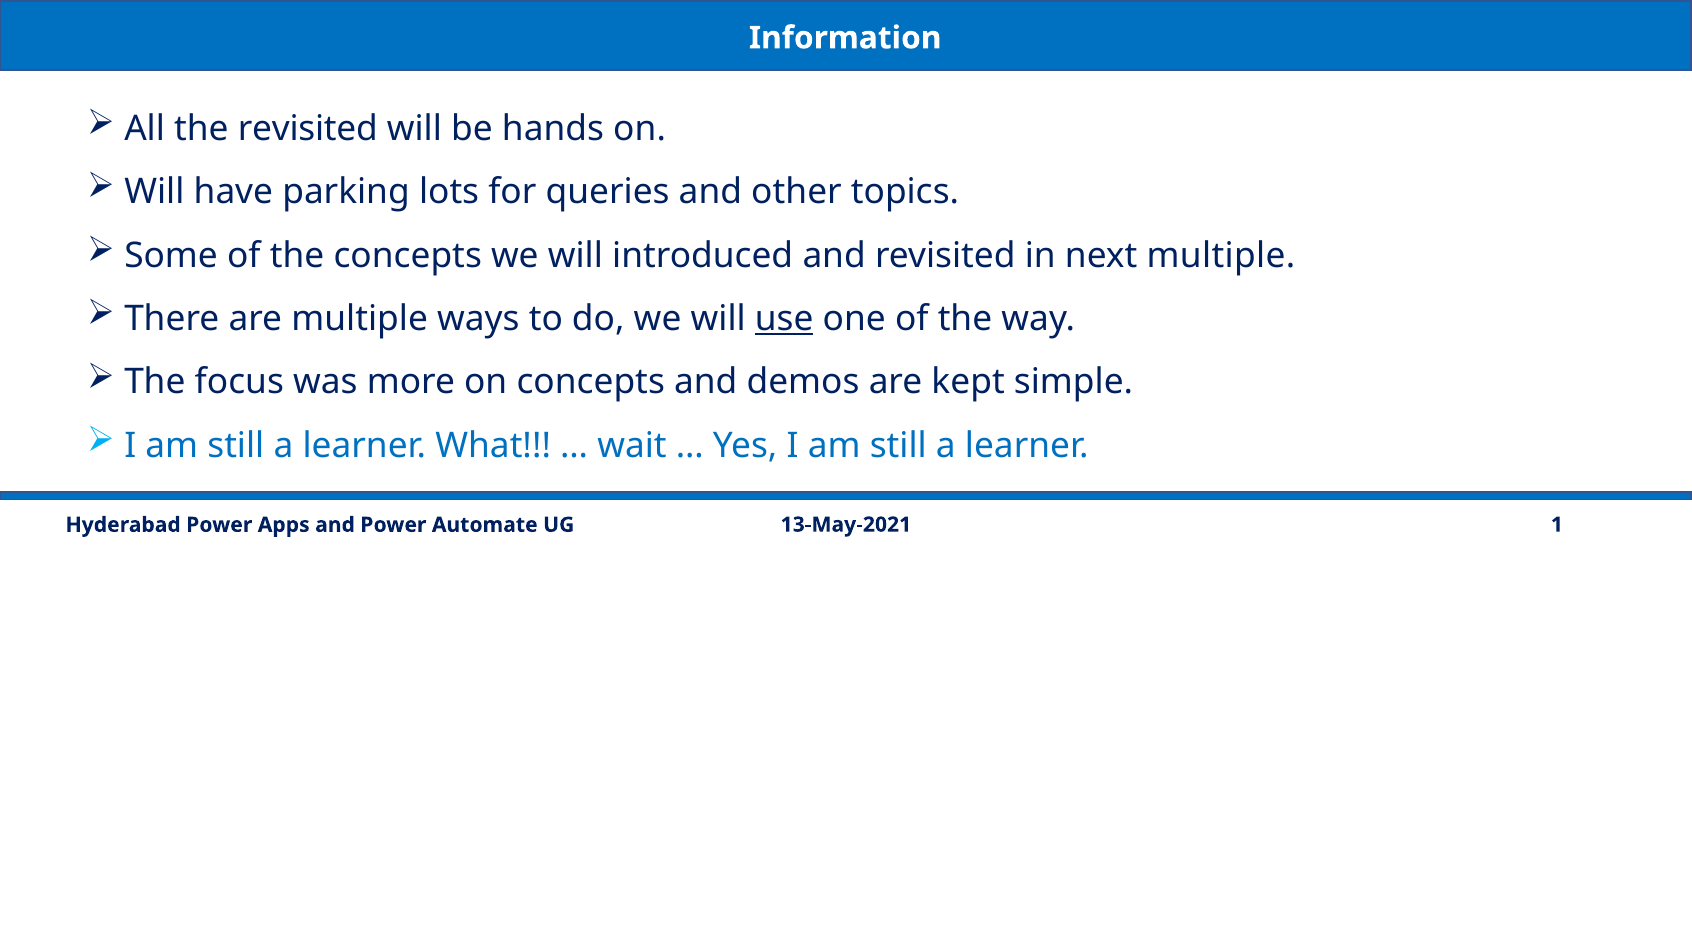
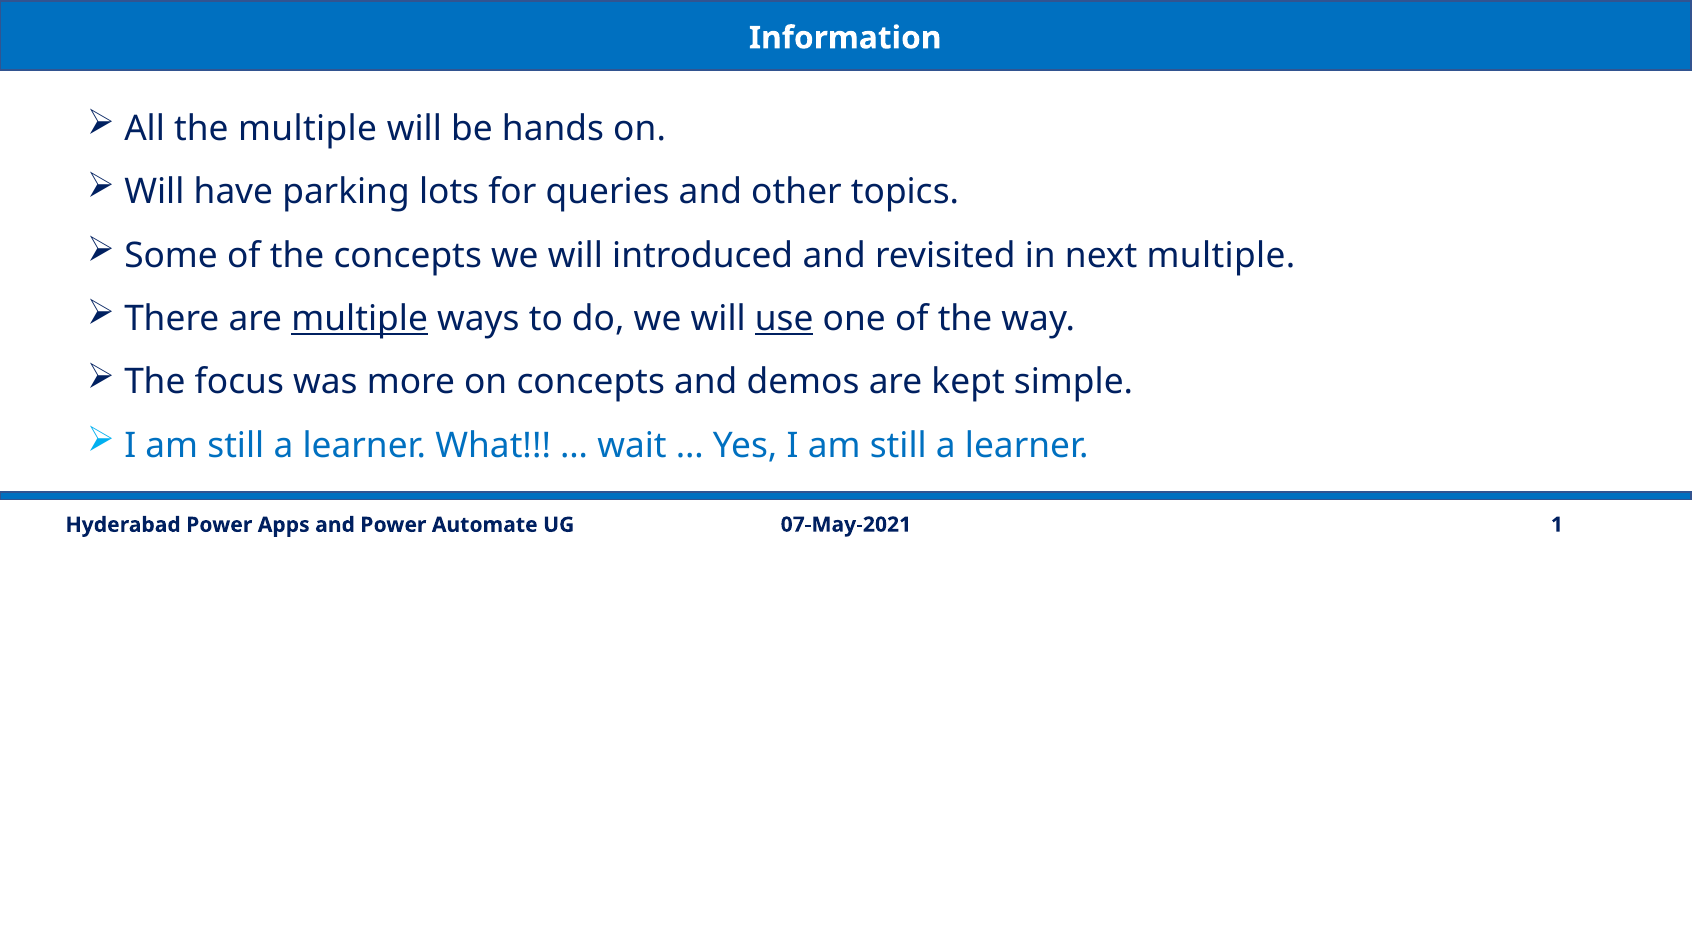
the revisited: revisited -> multiple
multiple at (360, 319) underline: none -> present
13-May-2021: 13-May-2021 -> 07-May-2021
